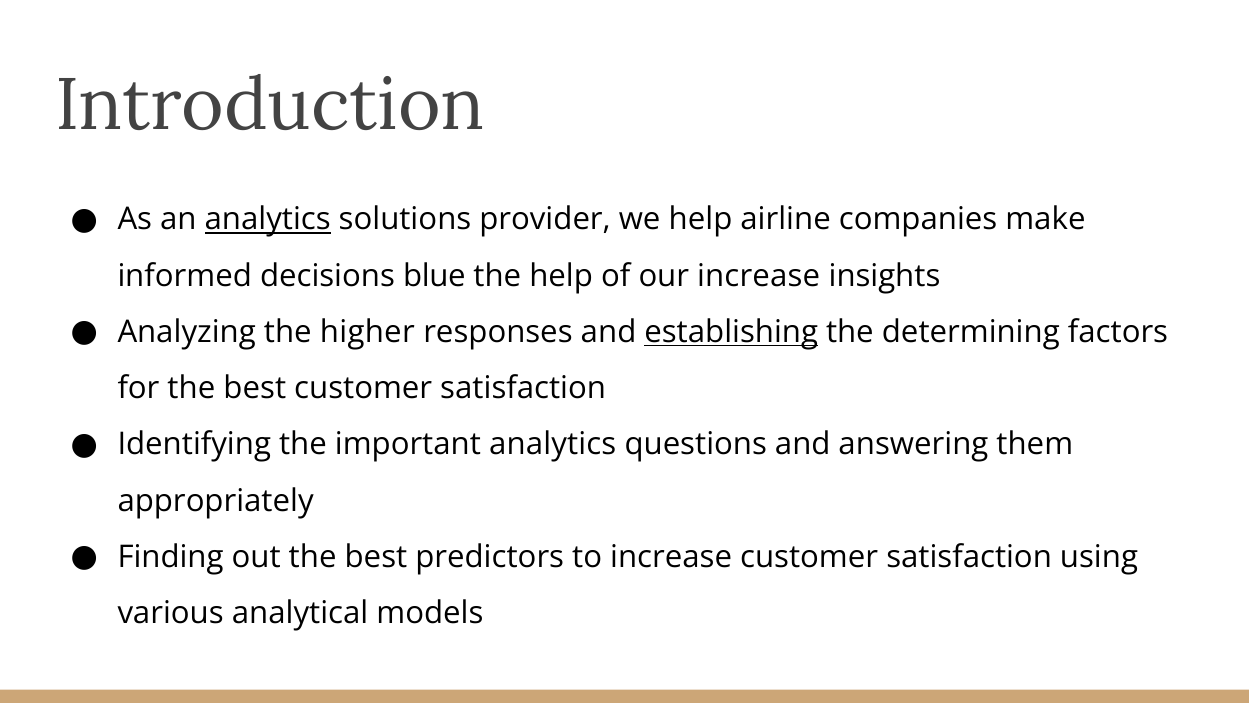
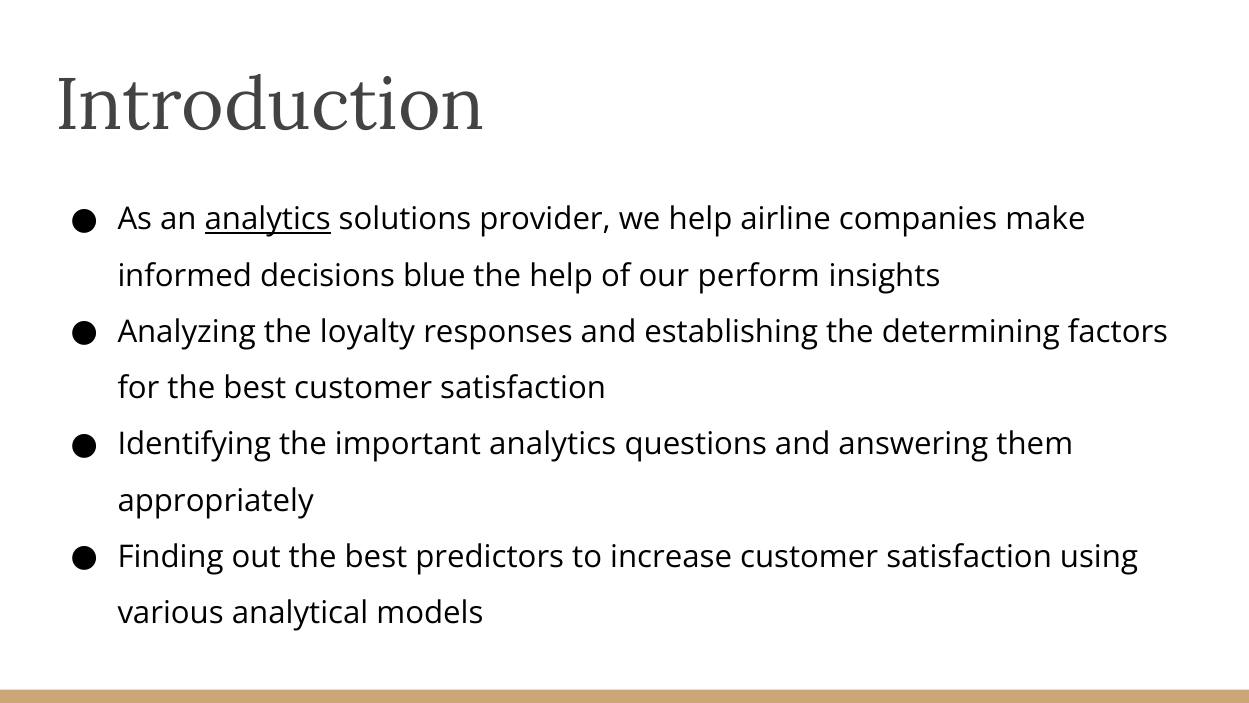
our increase: increase -> perform
higher: higher -> loyalty
establishing underline: present -> none
